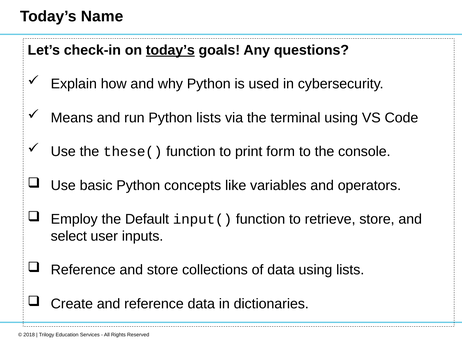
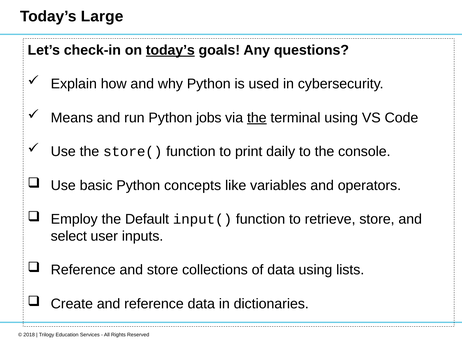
Name: Name -> Large
Python lists: lists -> jobs
the at (257, 118) underline: none -> present
these(: these( -> store(
form: form -> daily
